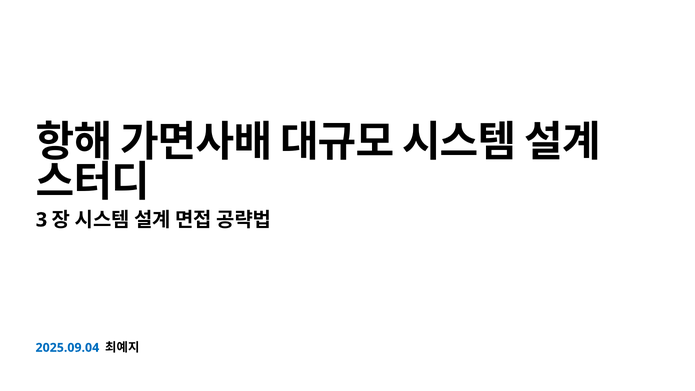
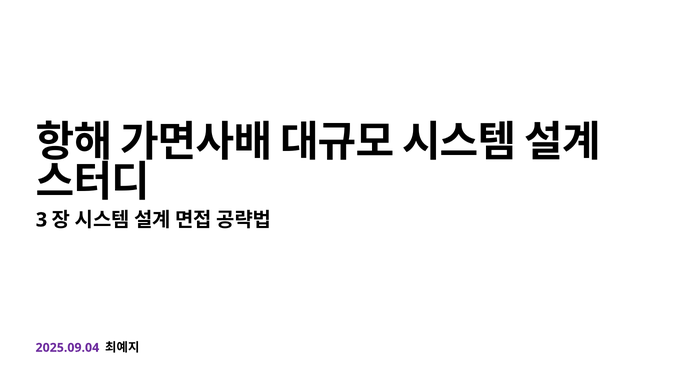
2025.09.04 colour: blue -> purple
